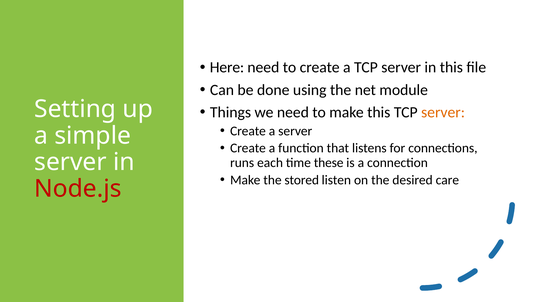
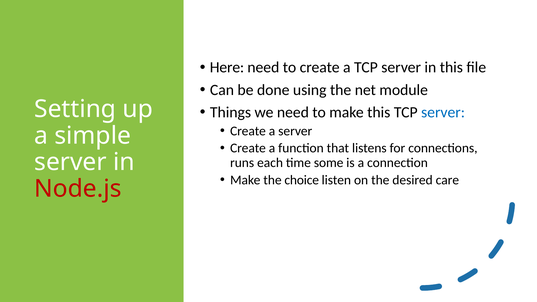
server at (443, 112) colour: orange -> blue
these: these -> some
stored: stored -> choice
